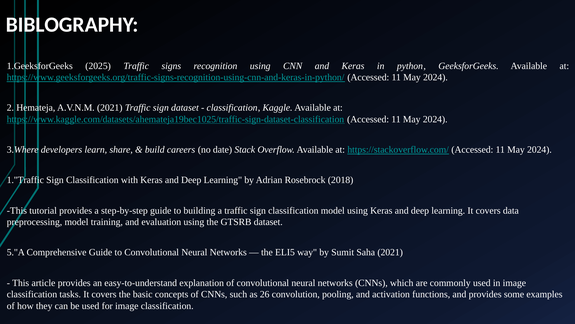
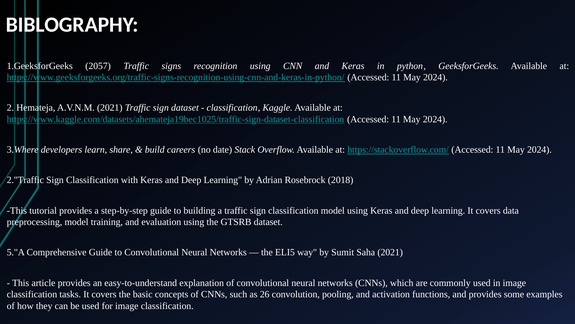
2025: 2025 -> 2057
1."Traffic: 1."Traffic -> 2."Traffic
